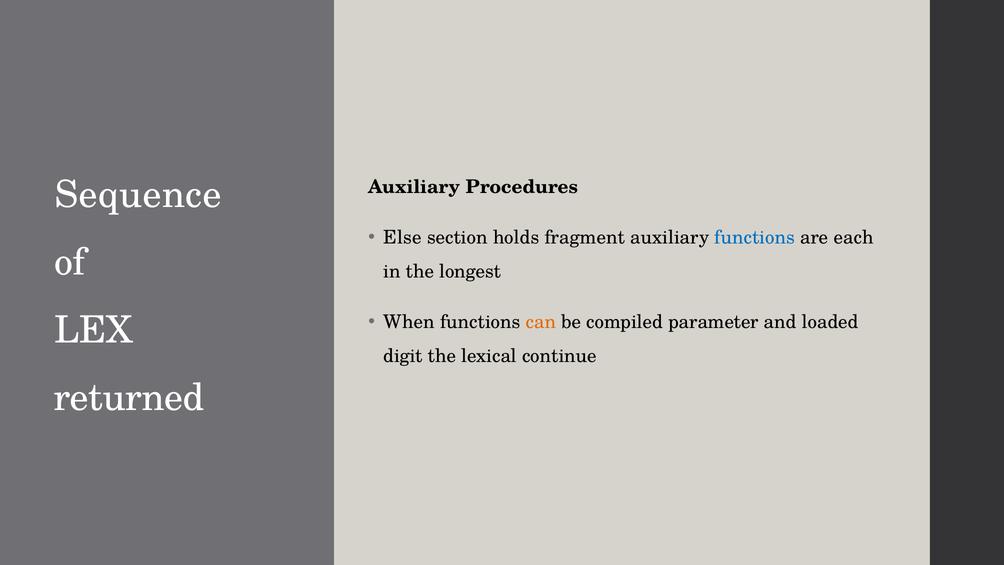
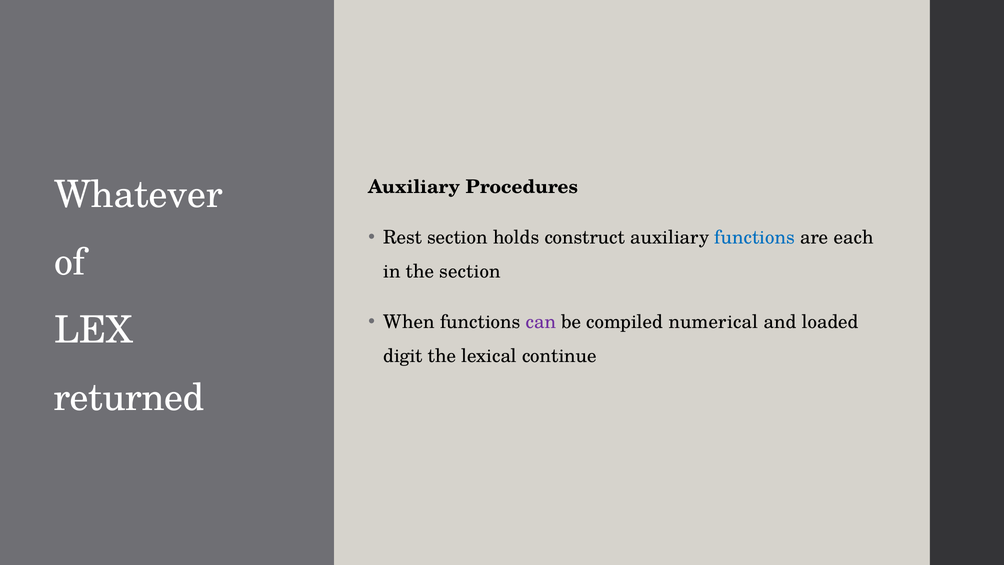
Sequence: Sequence -> Whatever
Else: Else -> Rest
fragment: fragment -> construct
the longest: longest -> section
can colour: orange -> purple
parameter: parameter -> numerical
